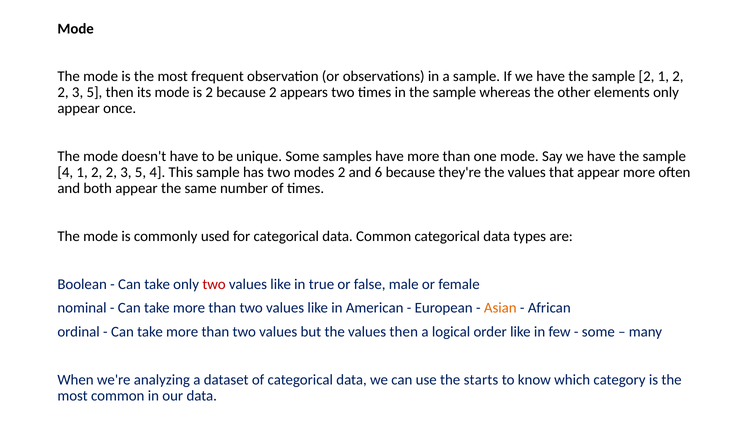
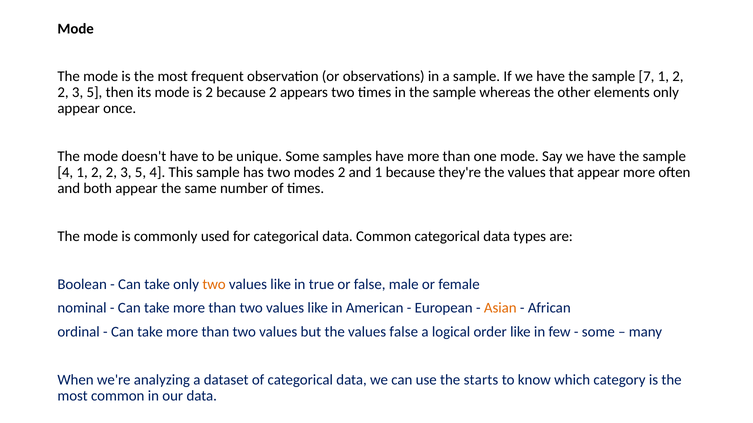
sample 2: 2 -> 7
and 6: 6 -> 1
two at (214, 285) colour: red -> orange
values then: then -> false
